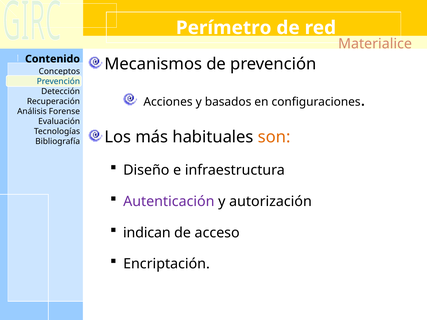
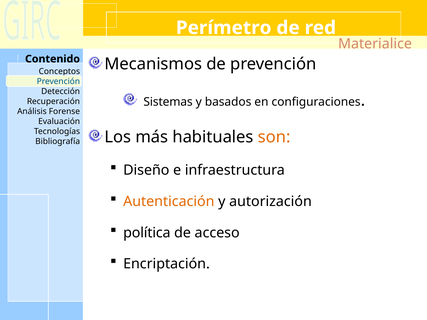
Acciones: Acciones -> Sistemas
Autenticación colour: purple -> orange
indican: indican -> política
